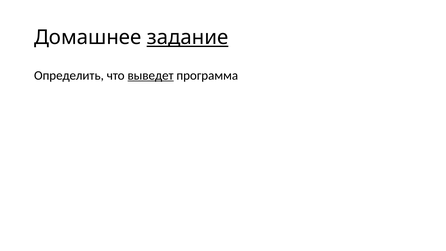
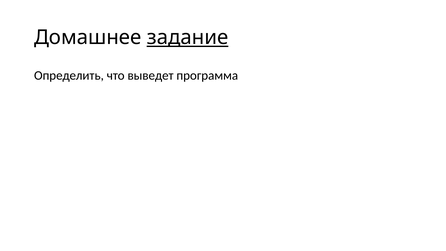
выведет underline: present -> none
